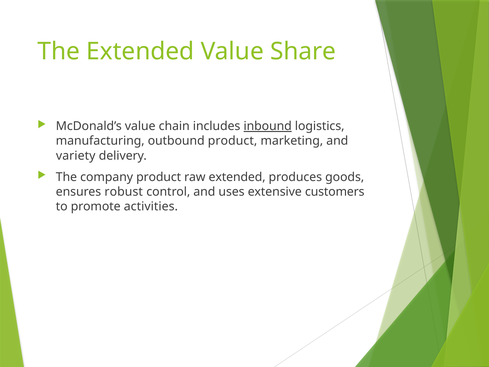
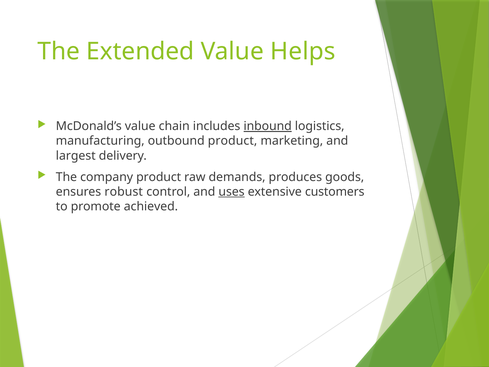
Share: Share -> Helps
variety: variety -> largest
raw extended: extended -> demands
uses underline: none -> present
activities: activities -> achieved
